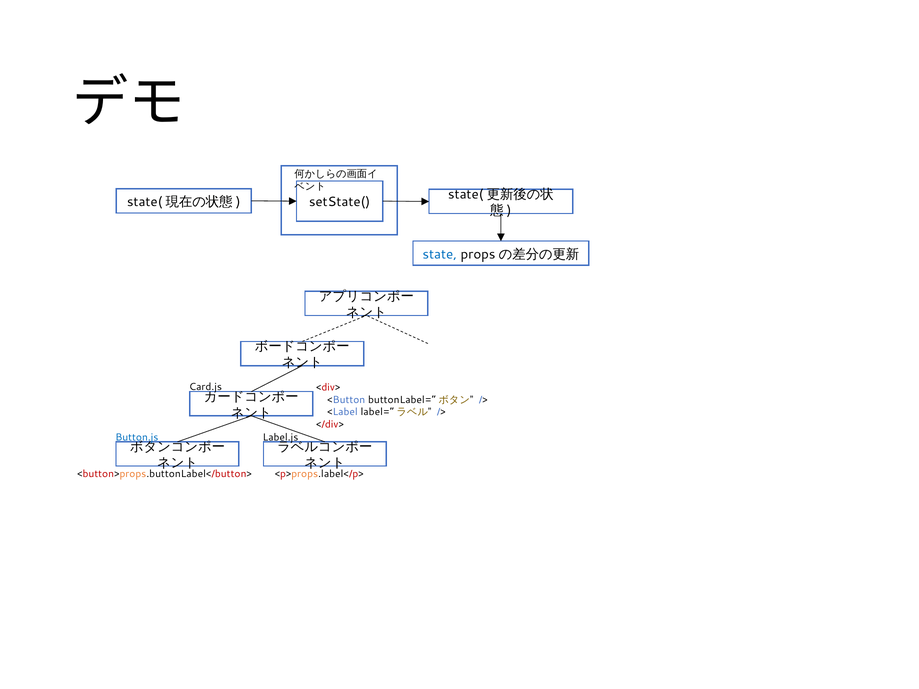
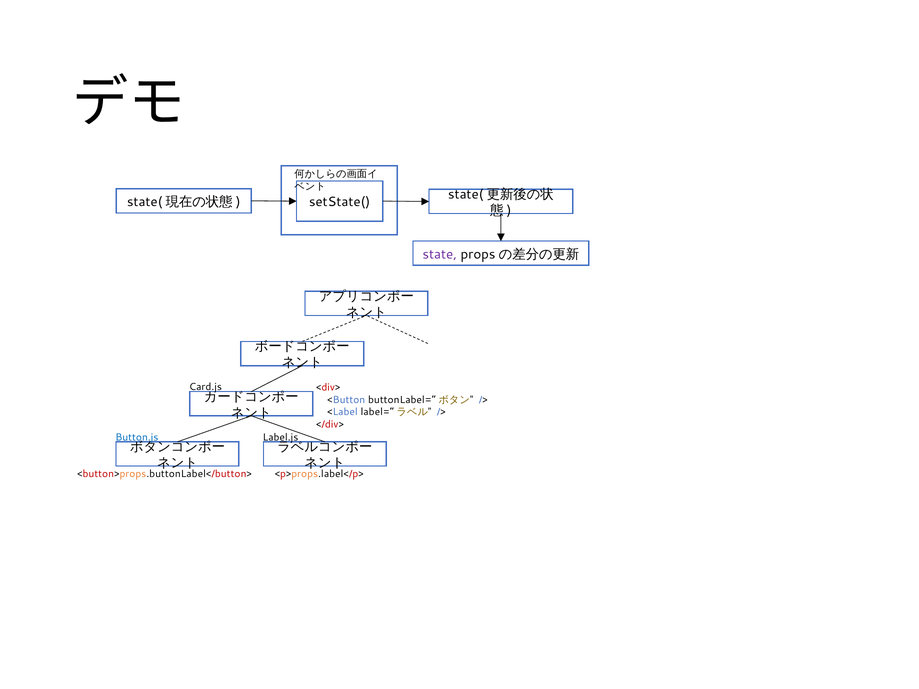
state colour: blue -> purple
